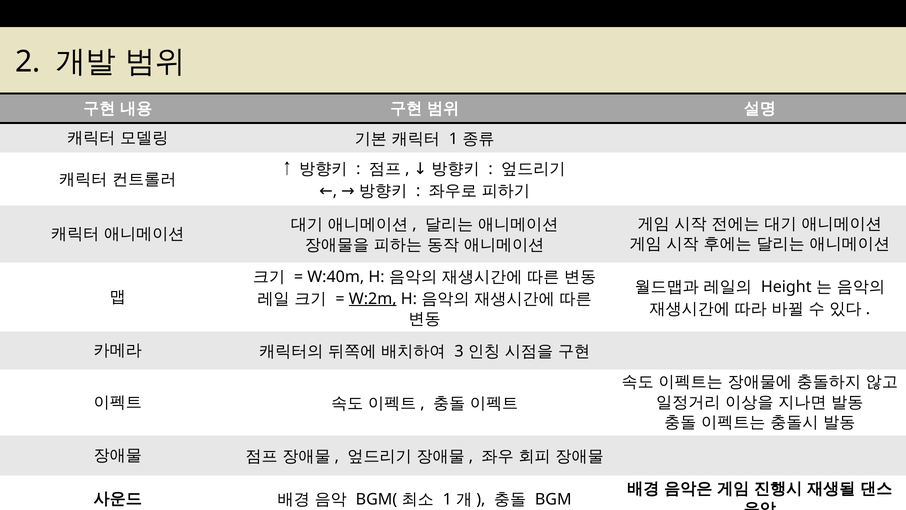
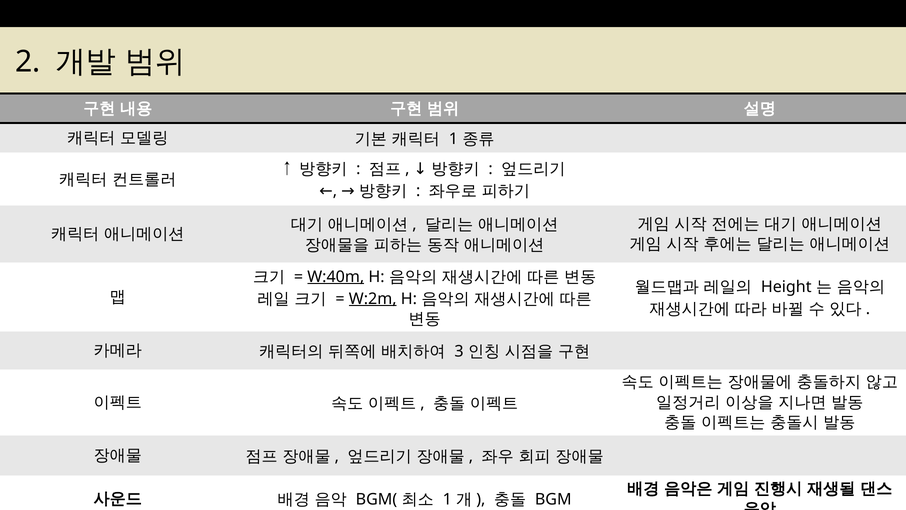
W:40m underline: none -> present
